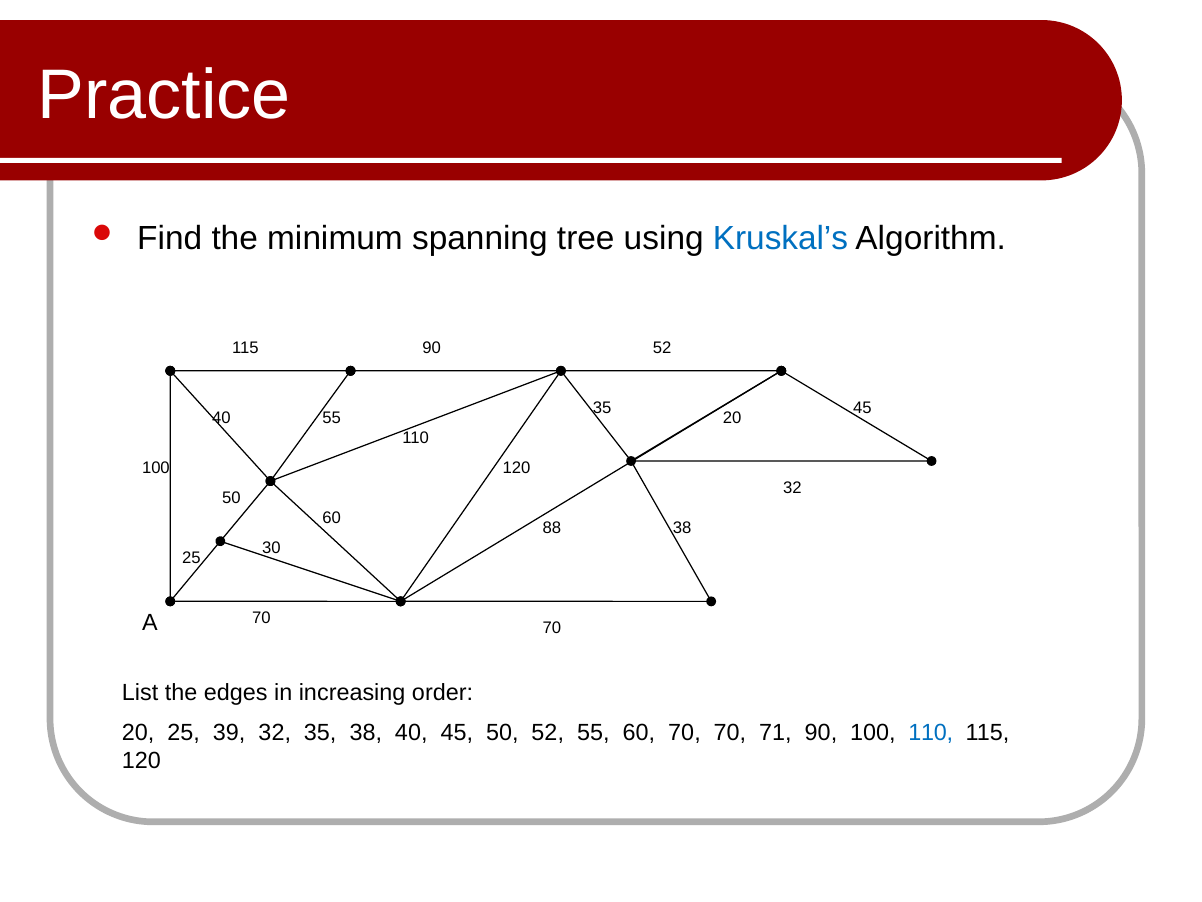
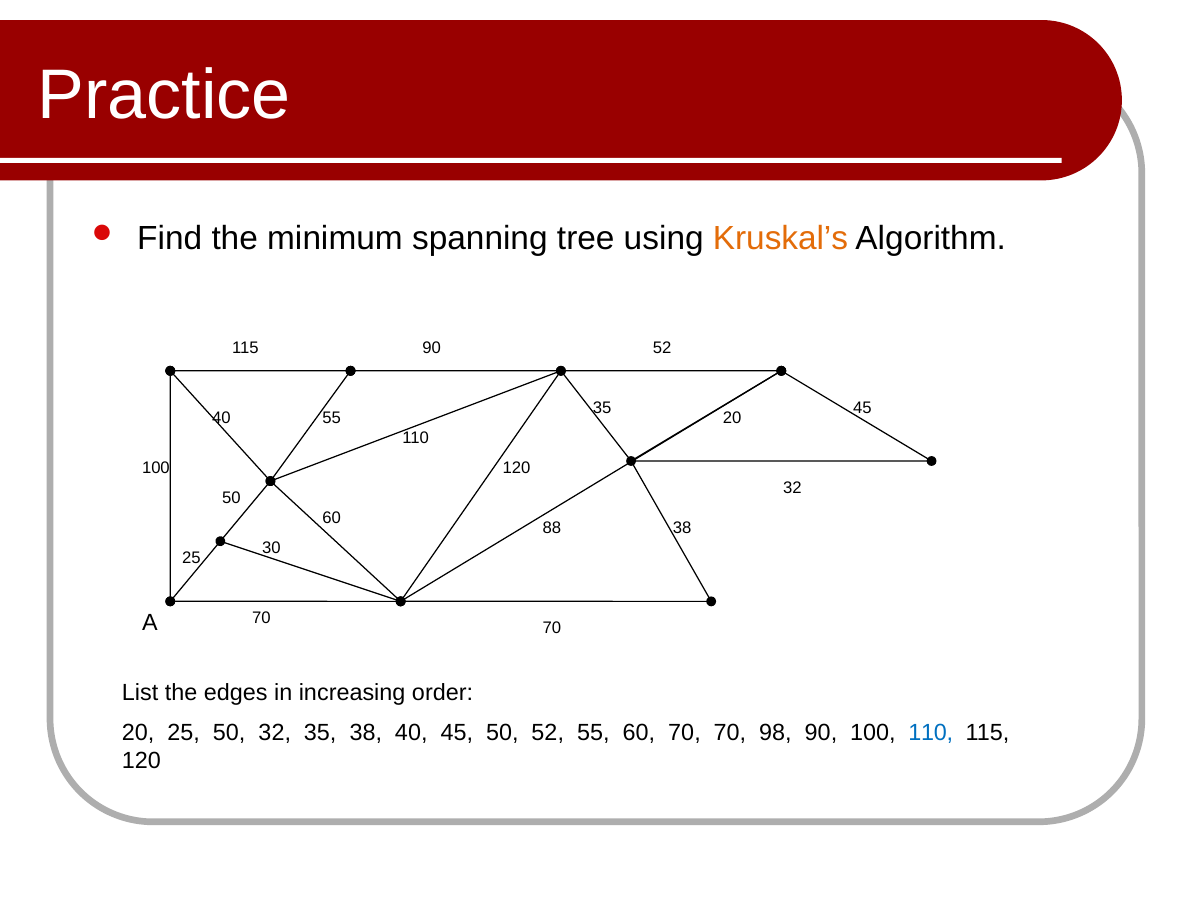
Kruskal’s colour: blue -> orange
25 39: 39 -> 50
71: 71 -> 98
